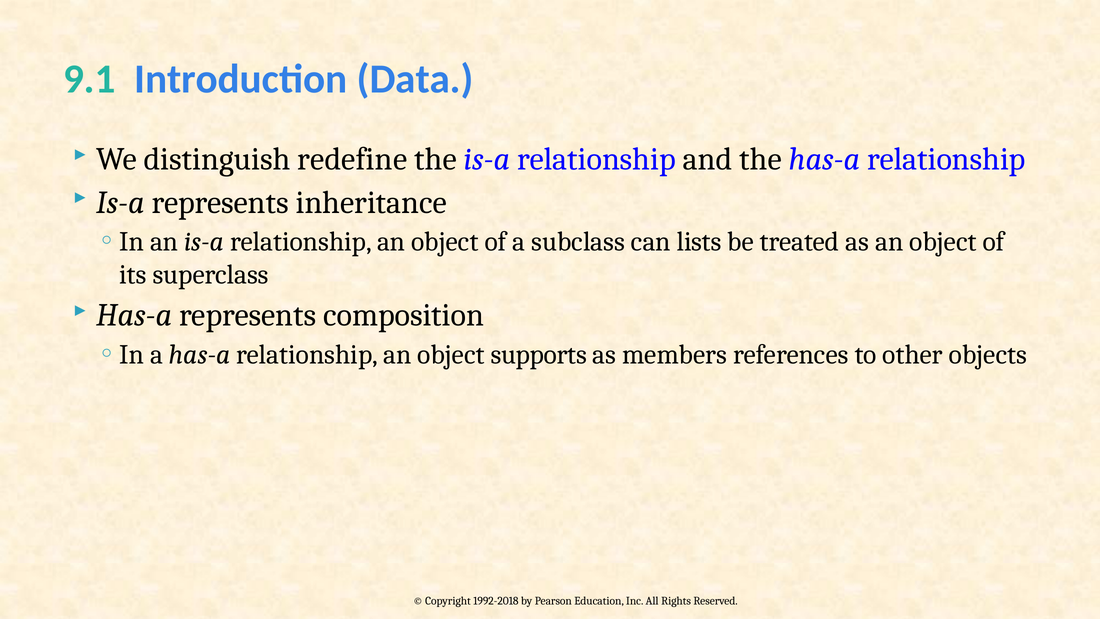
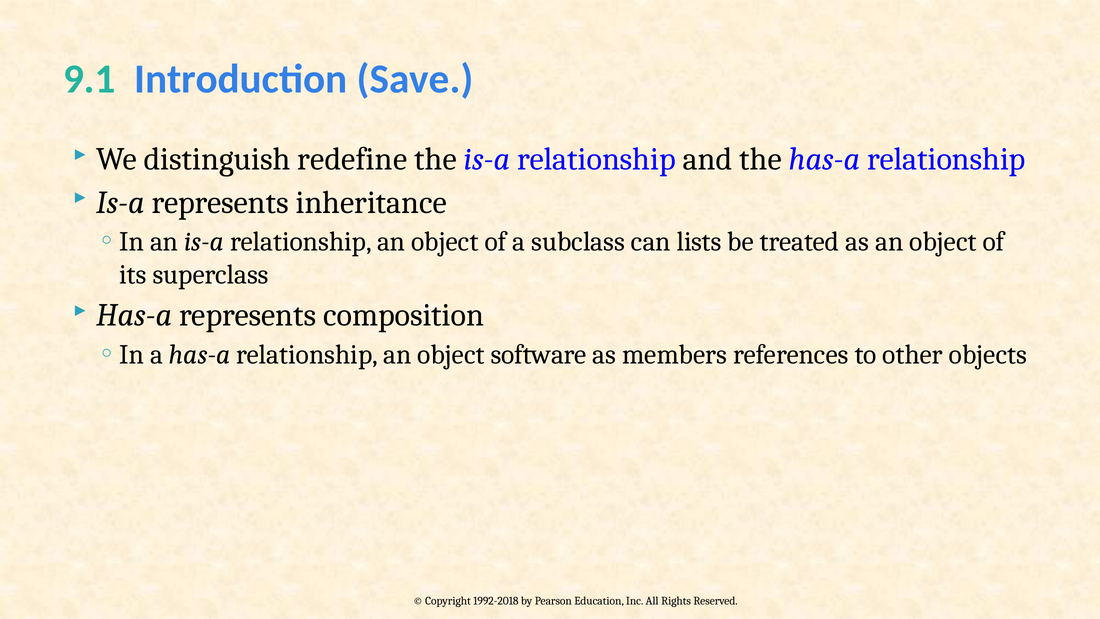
Data: Data -> Save
supports: supports -> software
